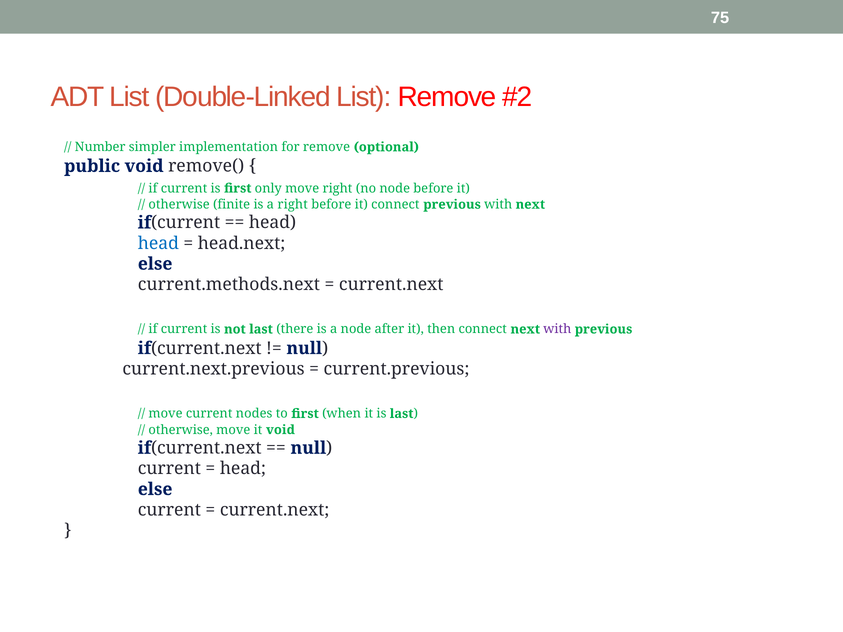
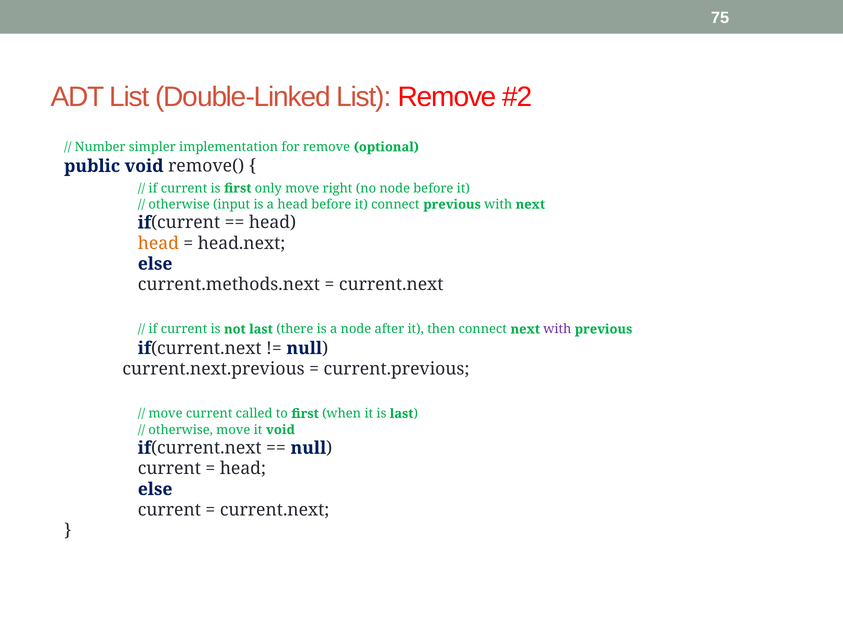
finite: finite -> input
a right: right -> head
head at (158, 243) colour: blue -> orange
nodes: nodes -> called
